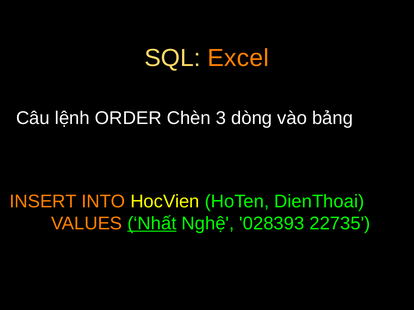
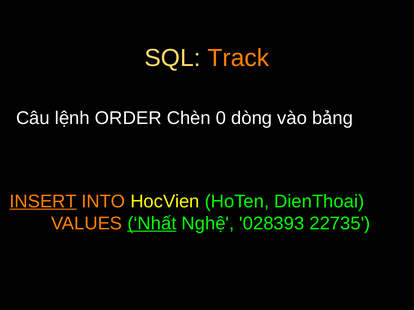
Excel: Excel -> Track
3: 3 -> 0
INSERT underline: none -> present
